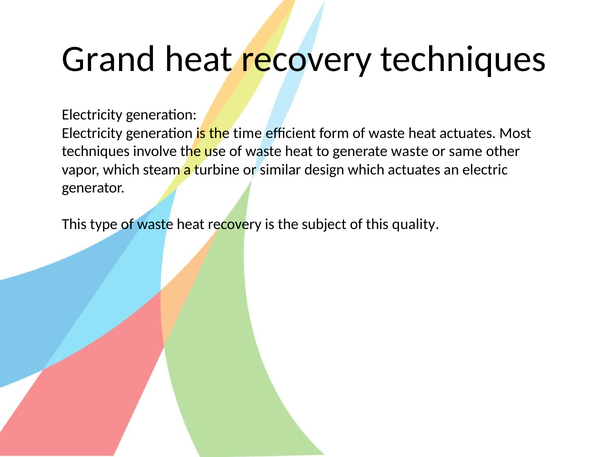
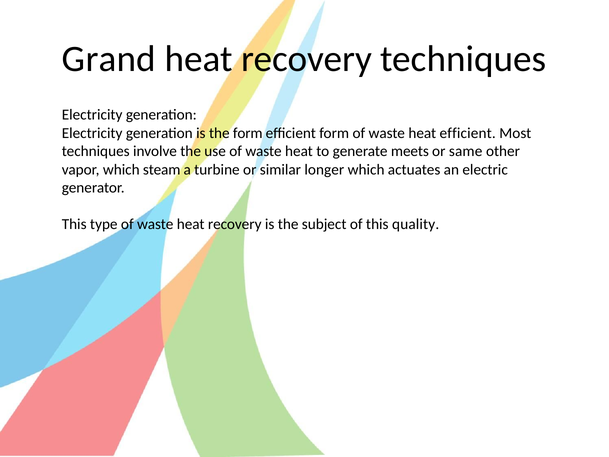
the time: time -> form
heat actuates: actuates -> efficient
generate waste: waste -> meets
design: design -> longer
